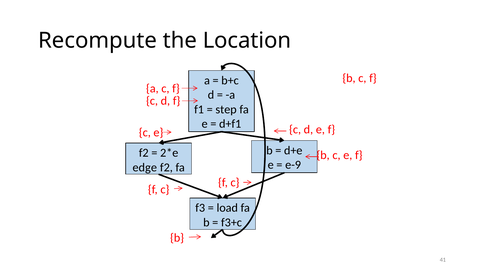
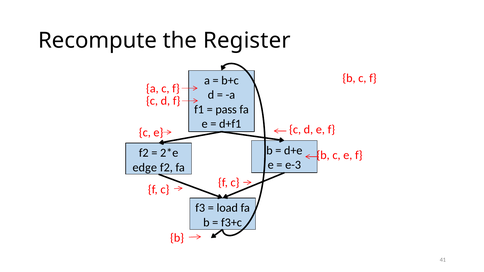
Location: Location -> Register
step: step -> pass
e-9: e-9 -> e-3
